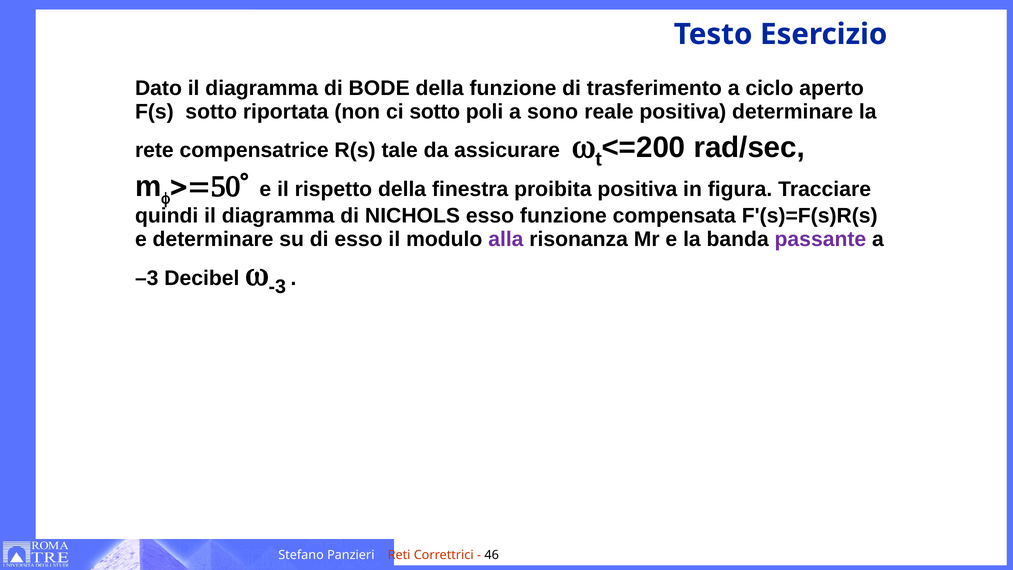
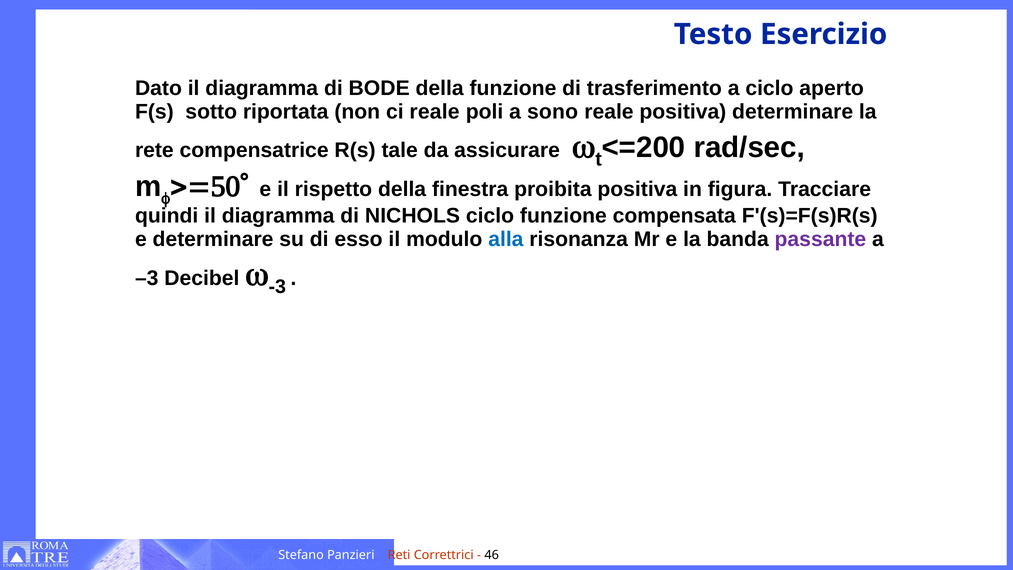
ci sotto: sotto -> reale
NICHOLS esso: esso -> ciclo
alla colour: purple -> blue
